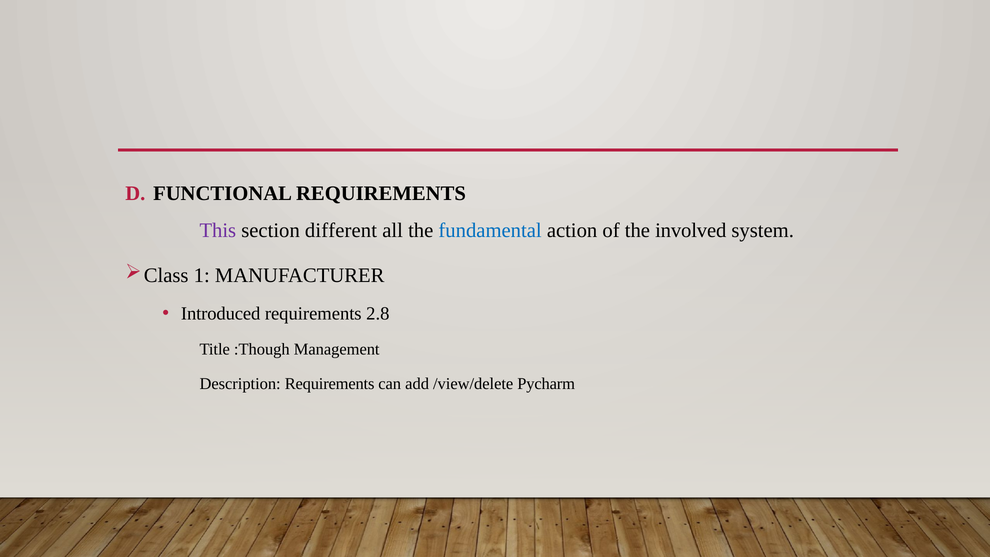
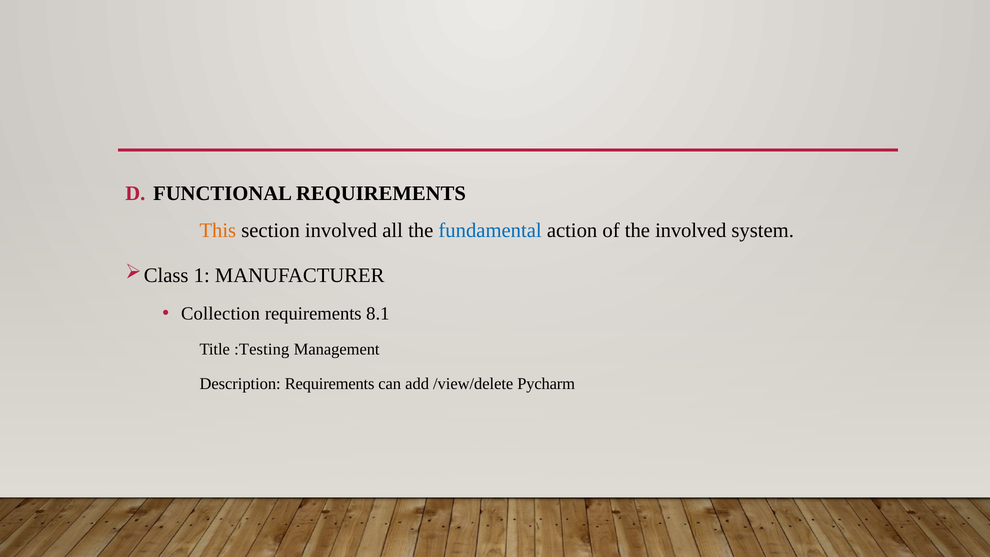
This colour: purple -> orange
section different: different -> involved
Introduced: Introduced -> Collection
2.8: 2.8 -> 8.1
:Though: :Though -> :Testing
